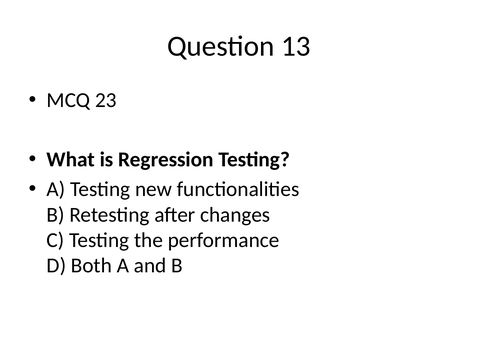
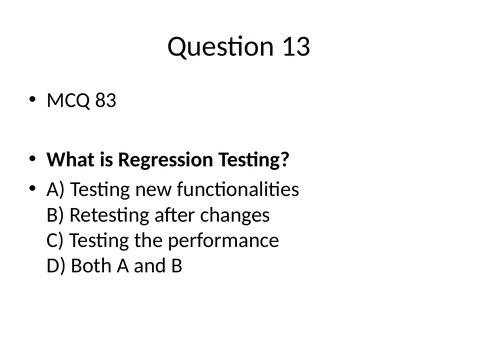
23: 23 -> 83
